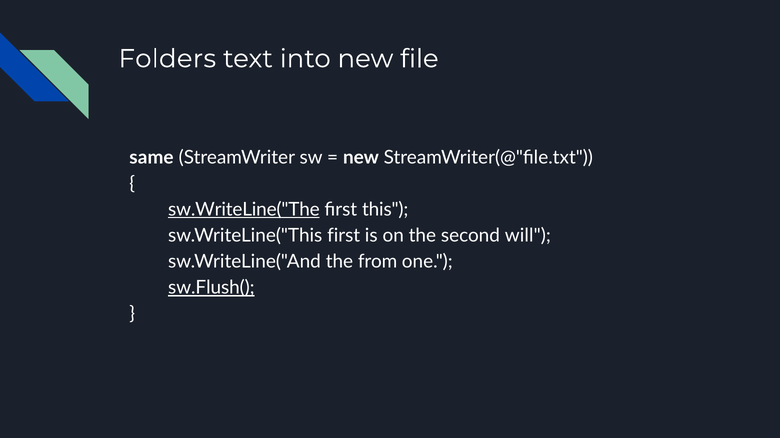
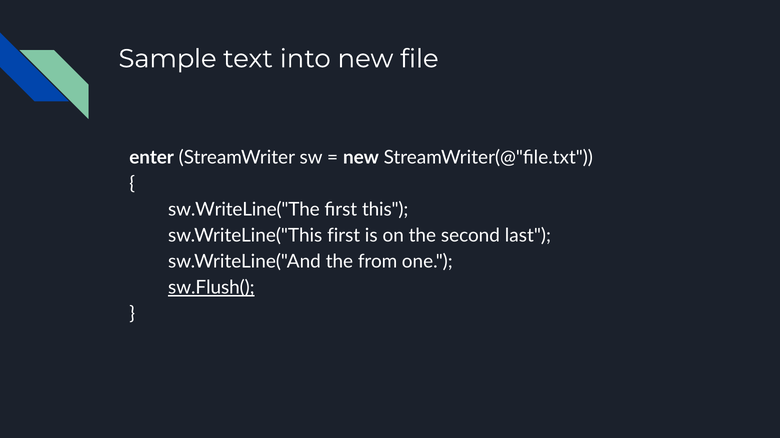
Folders: Folders -> Sample
same: same -> enter
sw.WriteLine("The underline: present -> none
will: will -> last
